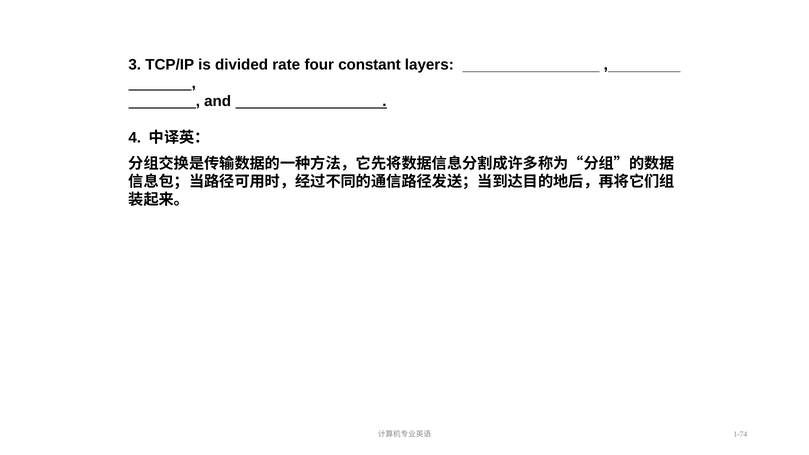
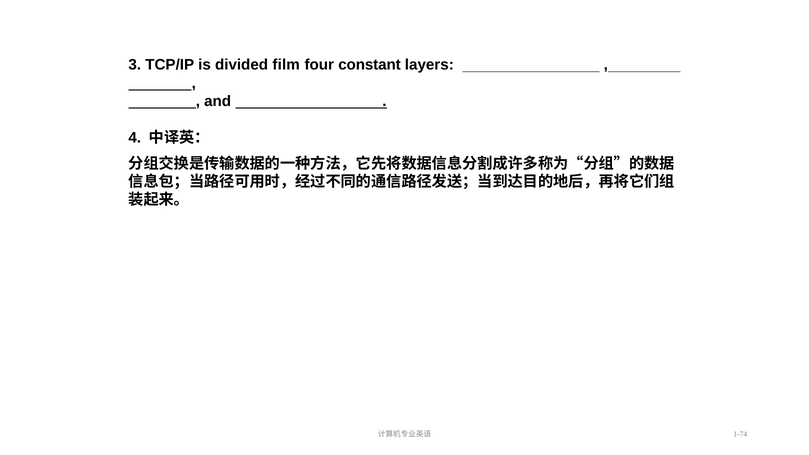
rate: rate -> film
